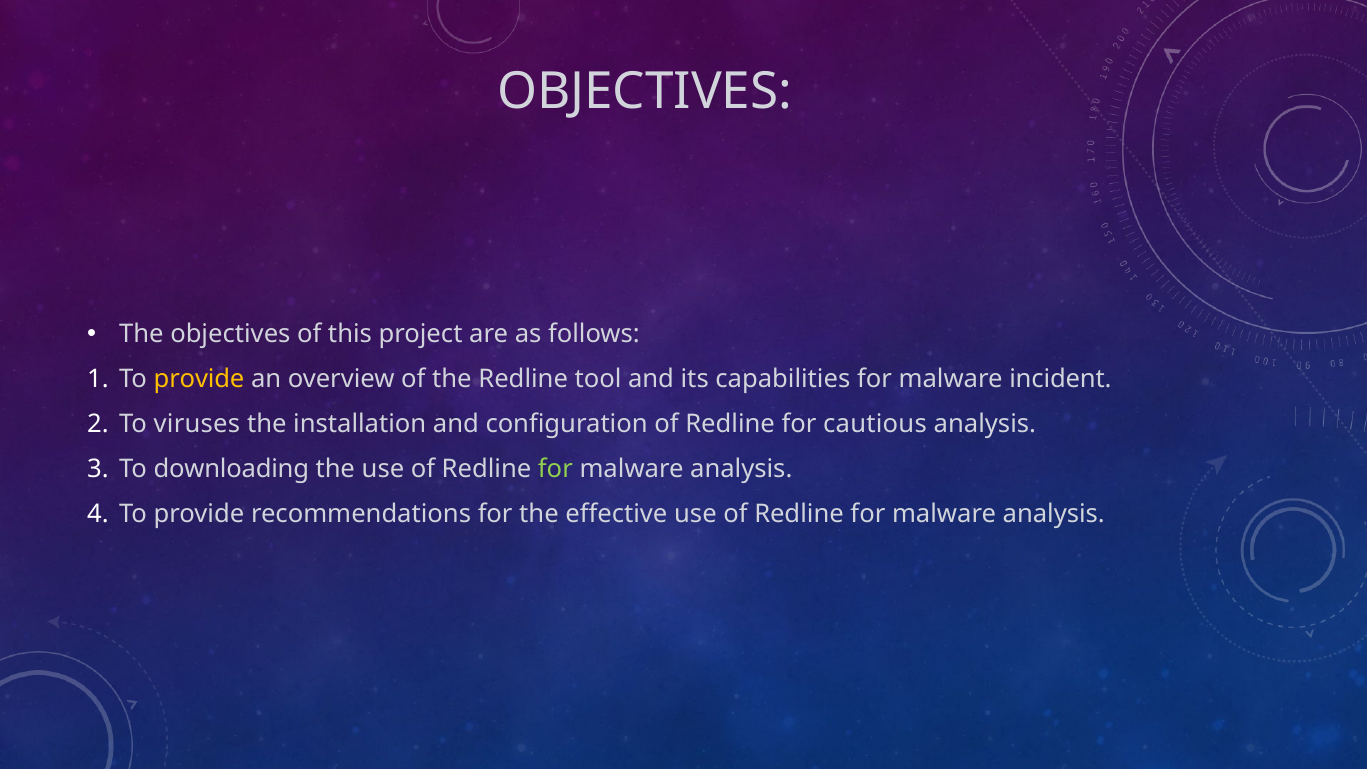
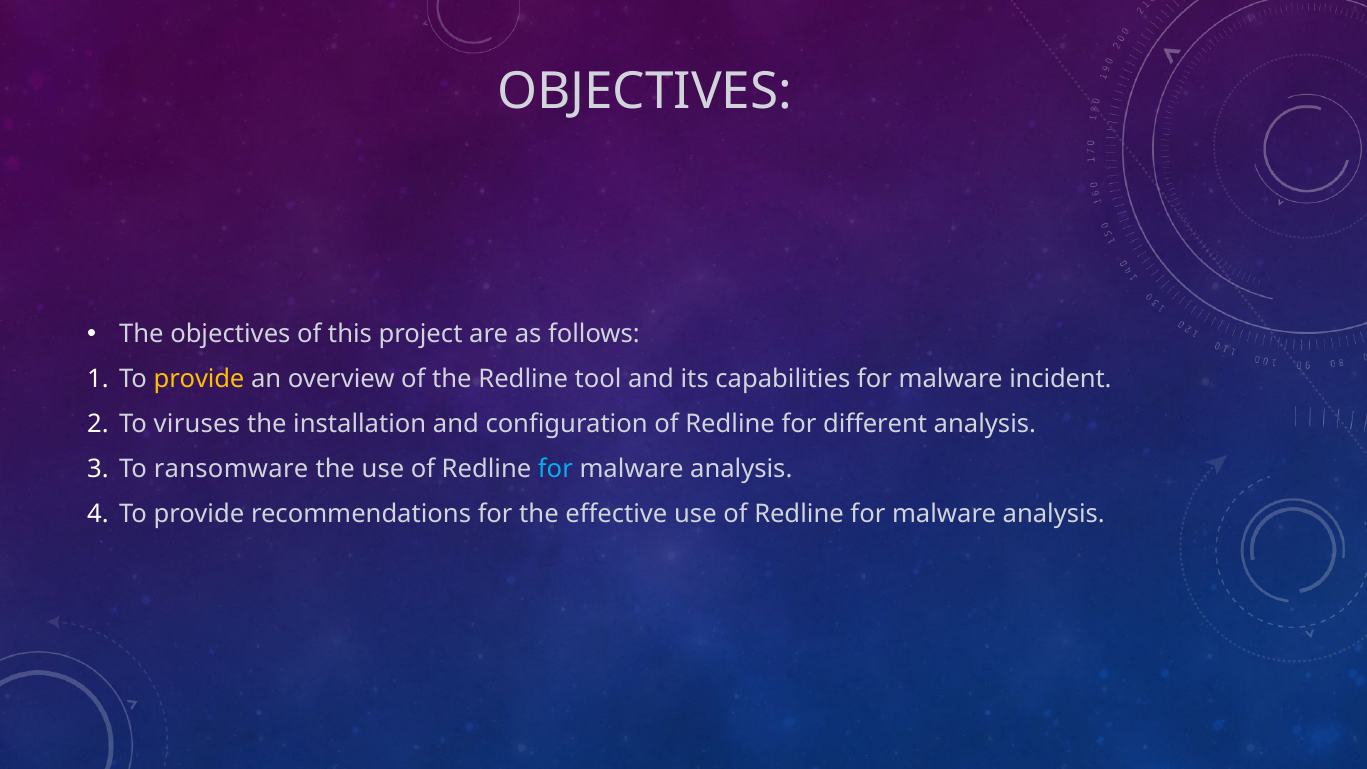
cautious: cautious -> different
downloading: downloading -> ransomware
for at (555, 469) colour: light green -> light blue
